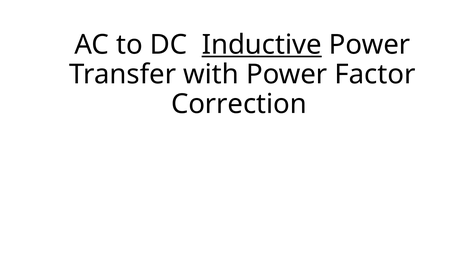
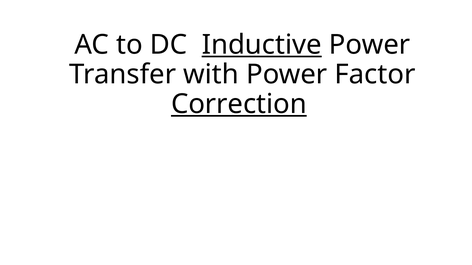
Correction underline: none -> present
